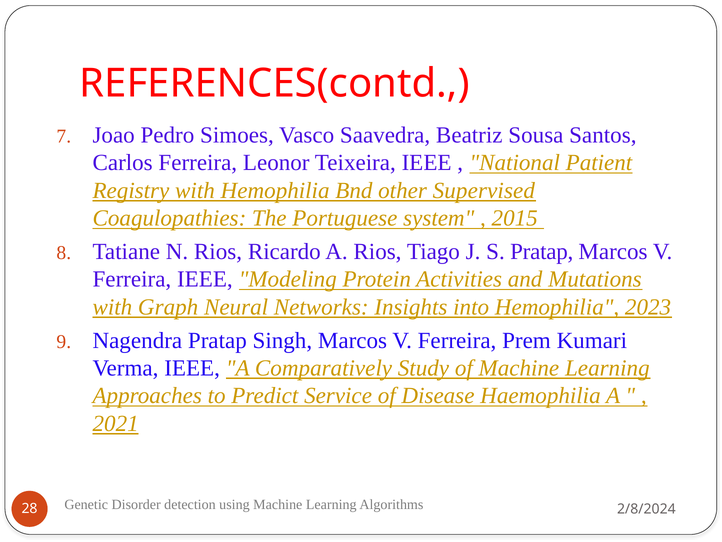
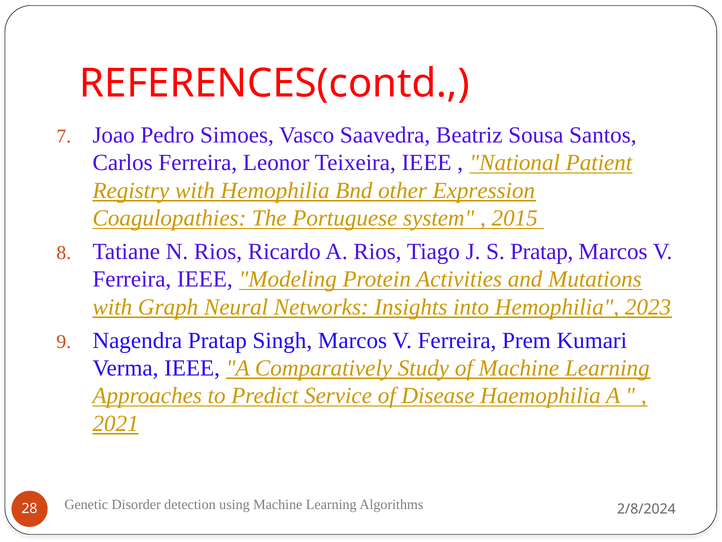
Supervised: Supervised -> Expression
